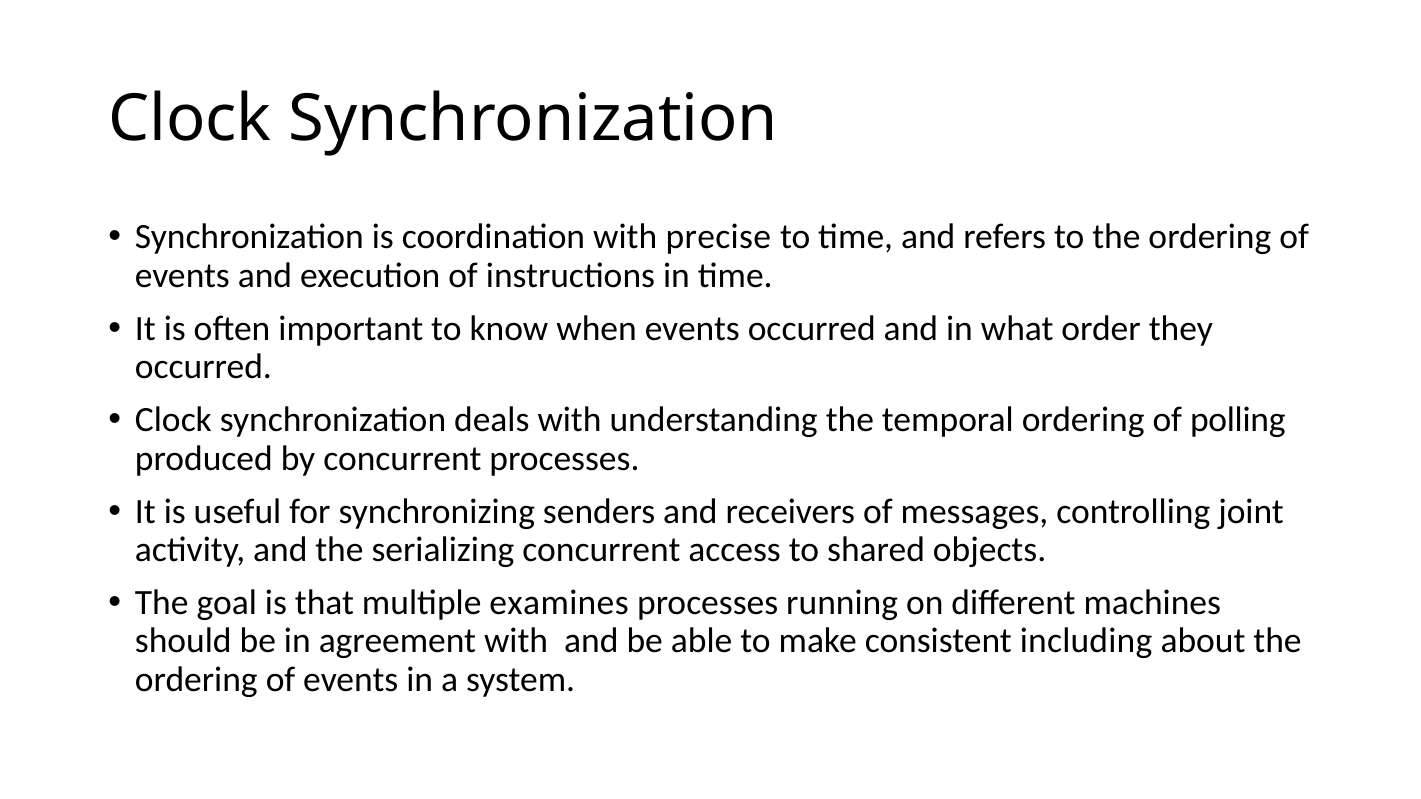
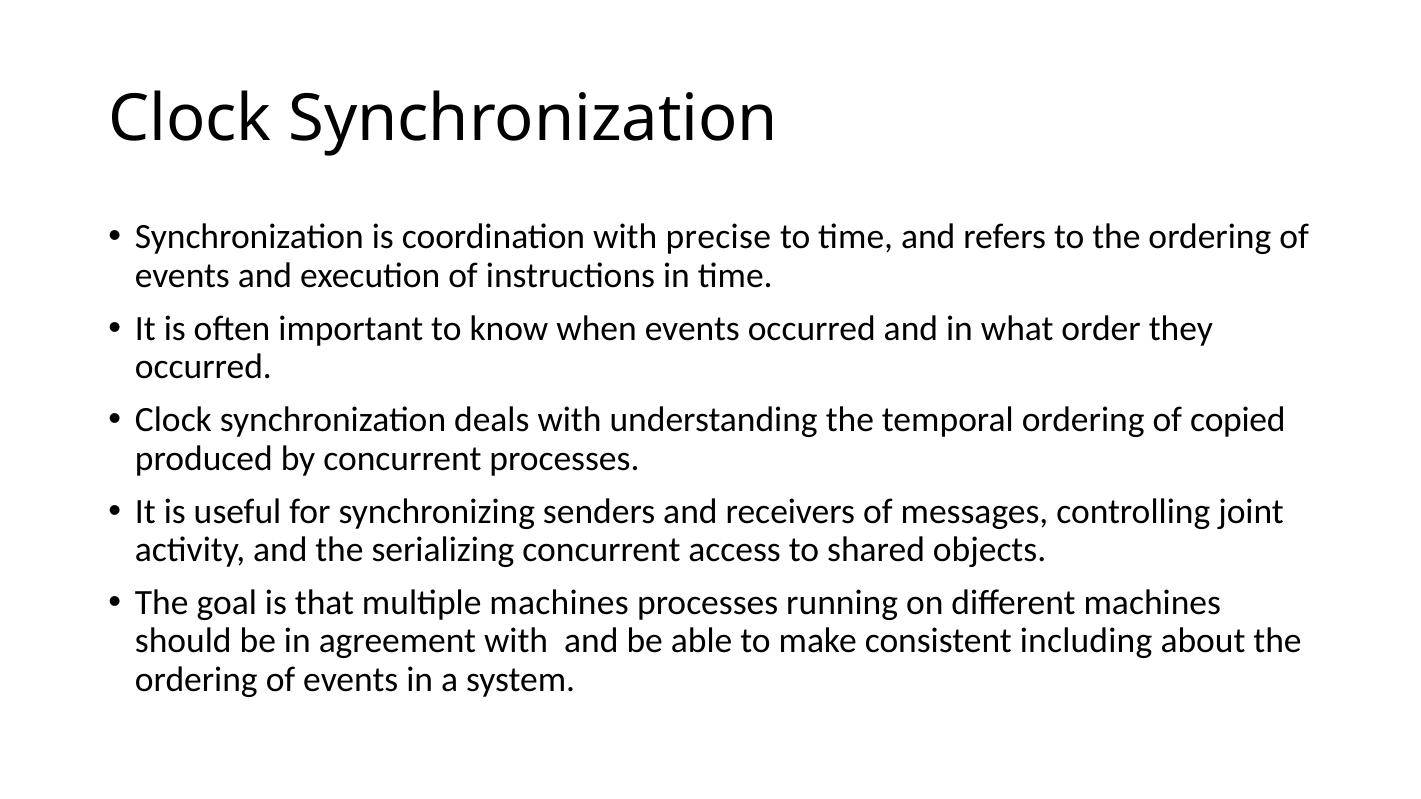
polling: polling -> copied
multiple examines: examines -> machines
